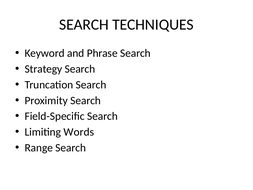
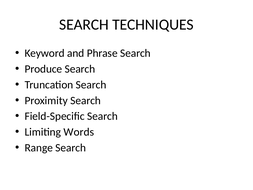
Strategy: Strategy -> Produce
